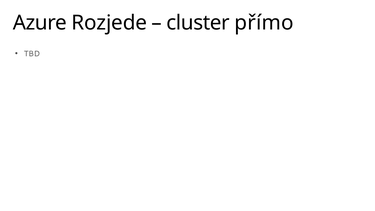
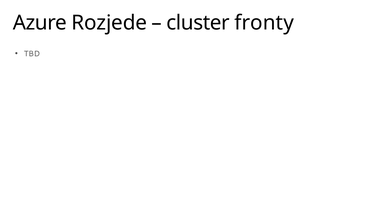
přímo: přímo -> fronty
